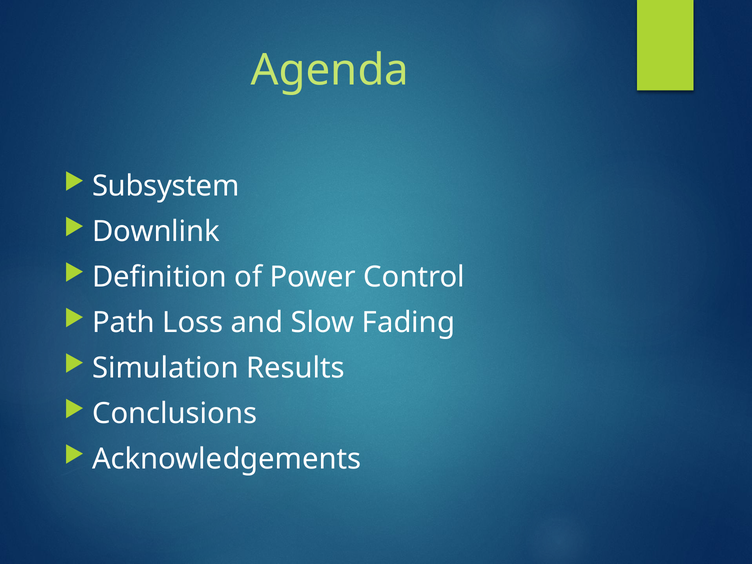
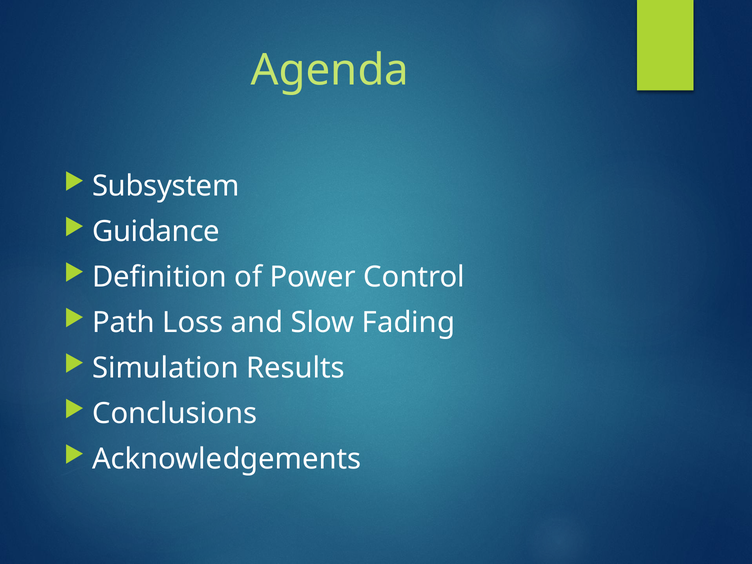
Downlink: Downlink -> Guidance
